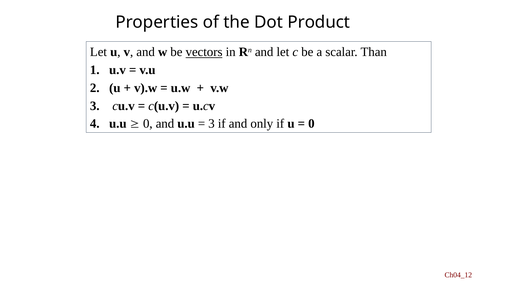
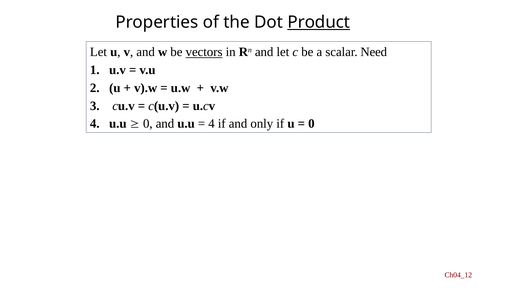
Product underline: none -> present
Than: Than -> Need
3 at (211, 123): 3 -> 4
